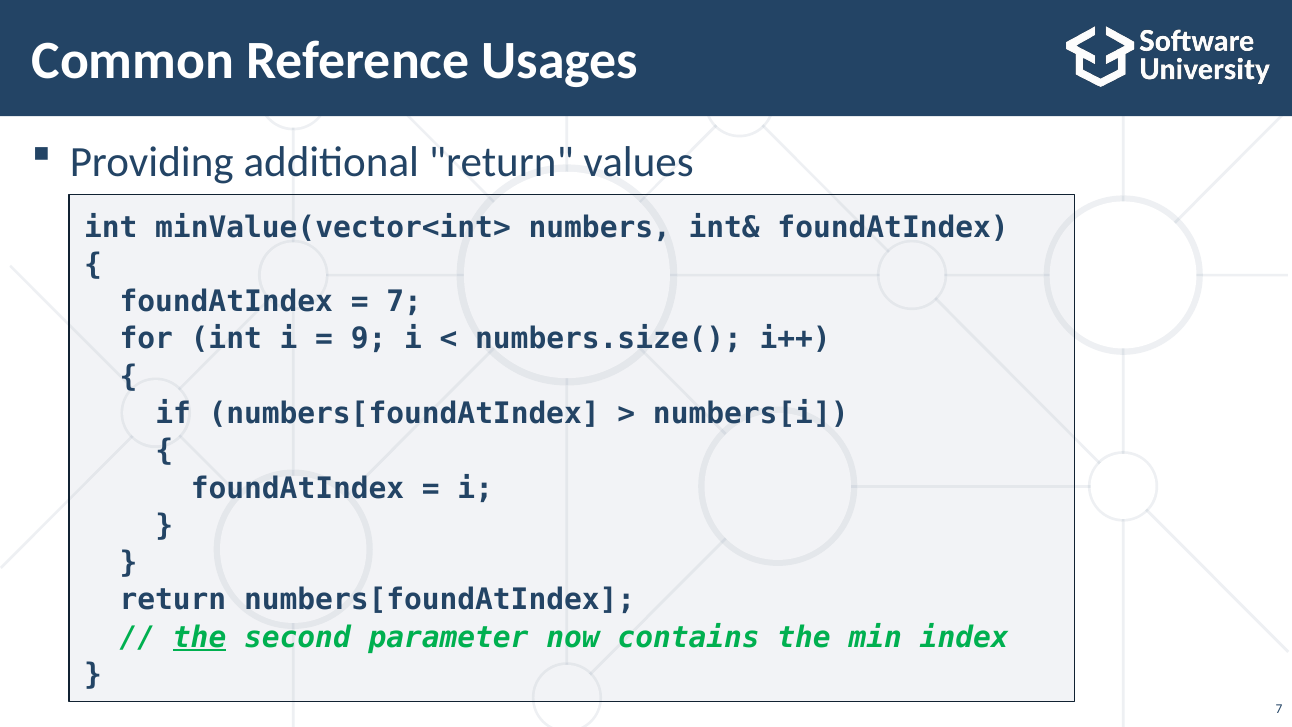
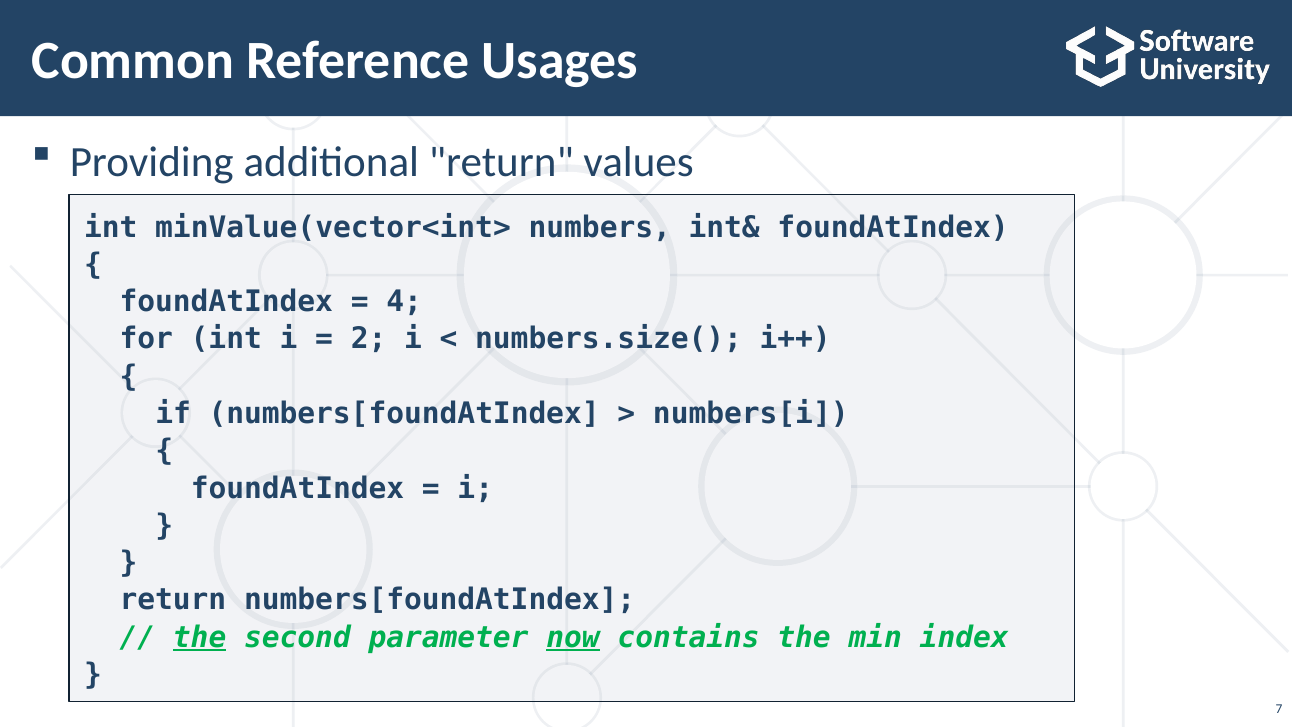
7 at (404, 302): 7 -> 4
9: 9 -> 2
now underline: none -> present
